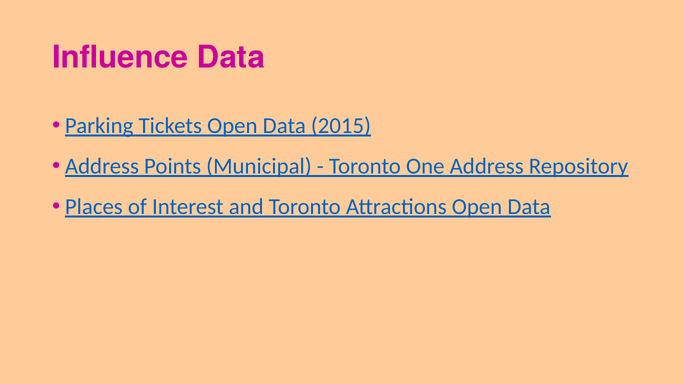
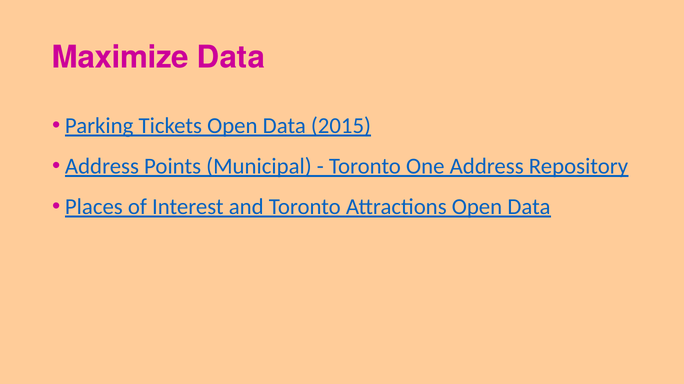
Influence: Influence -> Maximize
